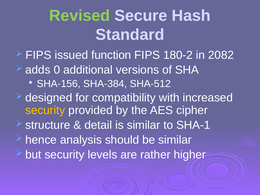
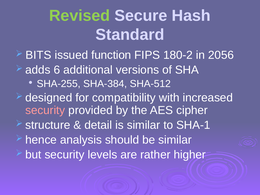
FIPS at (38, 55): FIPS -> BITS
2082: 2082 -> 2056
0: 0 -> 6
SHA-156: SHA-156 -> SHA-255
security at (45, 110) colour: yellow -> pink
